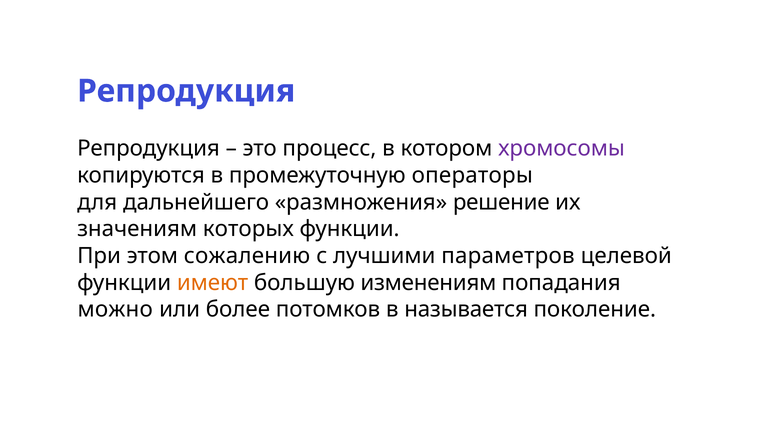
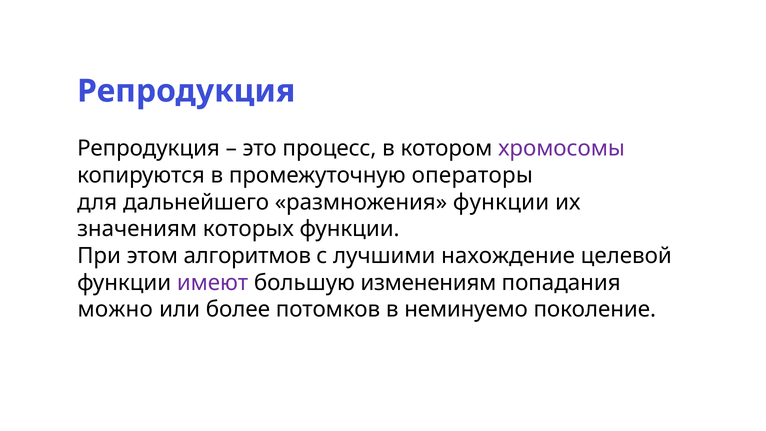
размножения решение: решение -> функции
сожалению: сожалению -> алгоритмов
параметров: параметров -> нахождение
имеют colour: orange -> purple
называется: называется -> неминуемо
